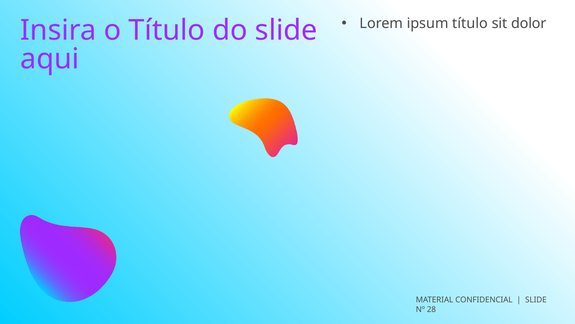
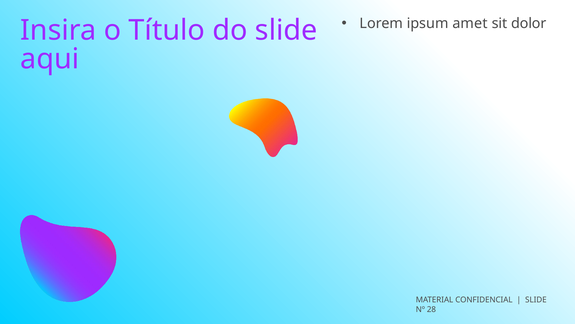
ipsum título: título -> amet
